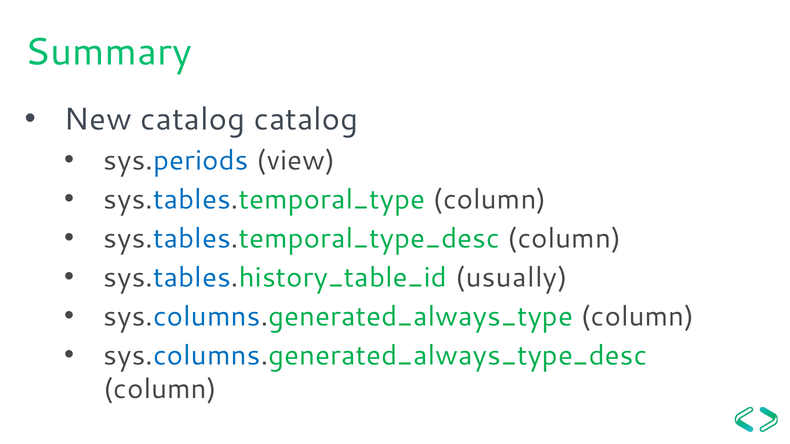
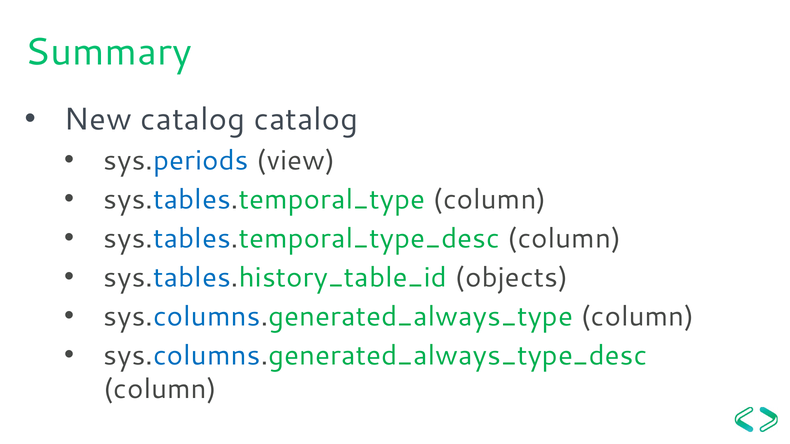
usually: usually -> objects
